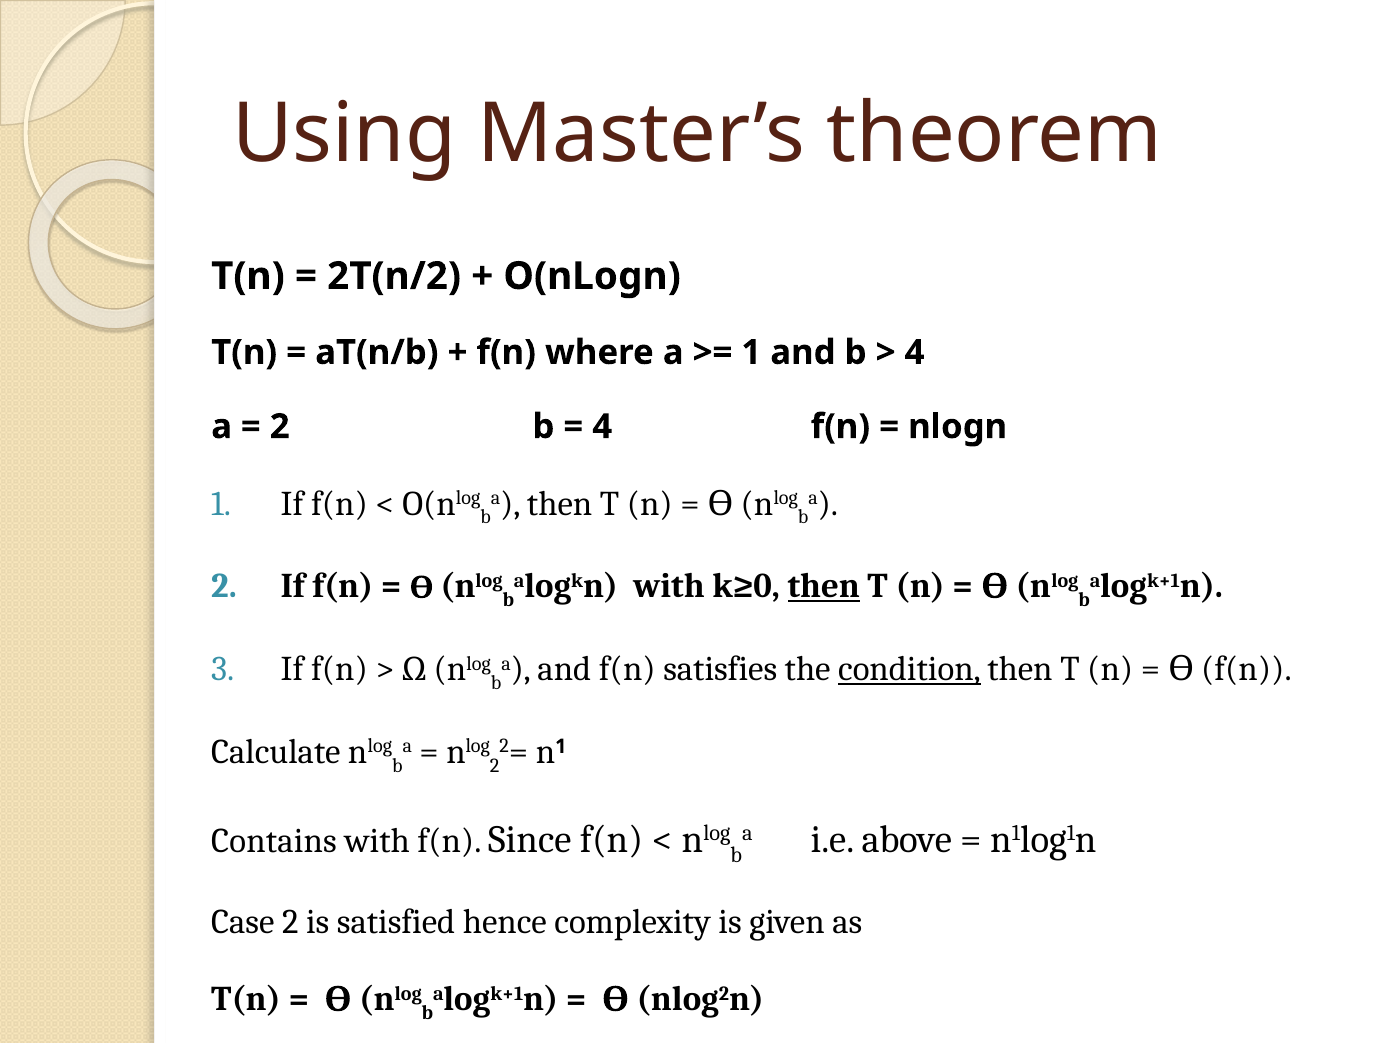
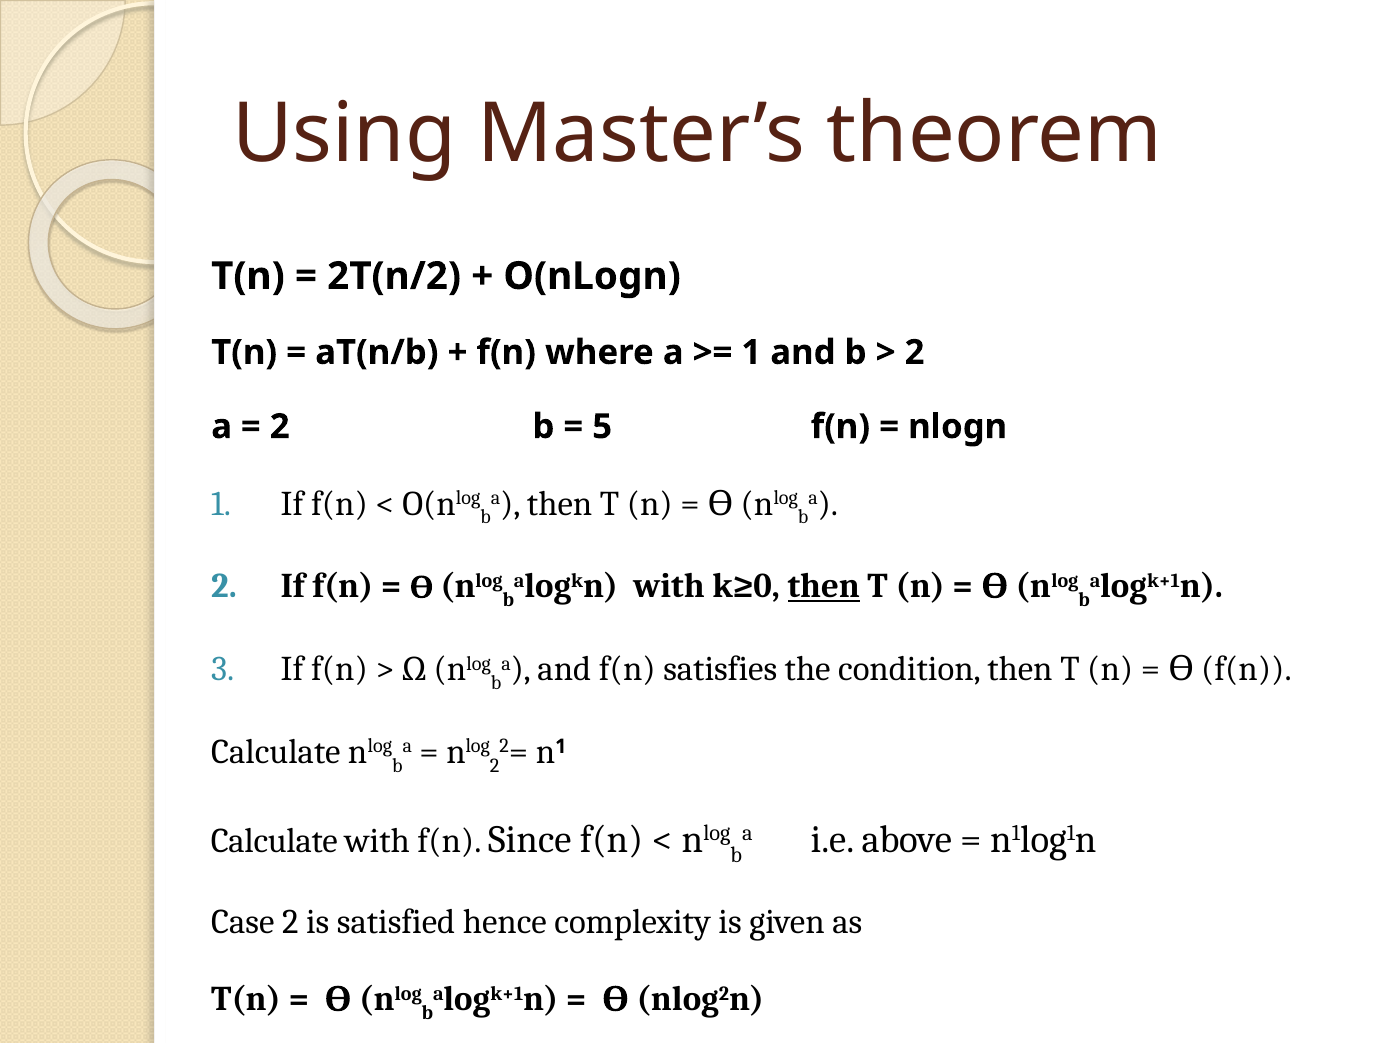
4 at (915, 353): 4 -> 2
4 at (602, 427): 4 -> 5
condition underline: present -> none
Contains at (274, 841): Contains -> Calculate
